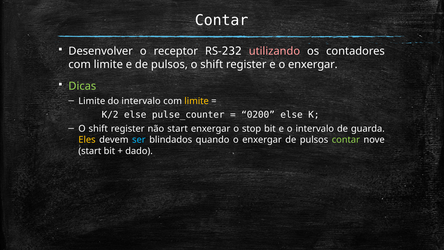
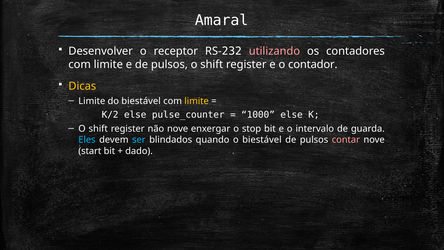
Contar at (222, 20): Contar -> Amaral
e o enxergar: enxergar -> contador
Dicas colour: light green -> yellow
do intervalo: intervalo -> biestável
0200: 0200 -> 1000
não start: start -> nove
Eles colour: yellow -> light blue
quando o enxergar: enxergar -> biestável
contar at (346, 140) colour: light green -> pink
